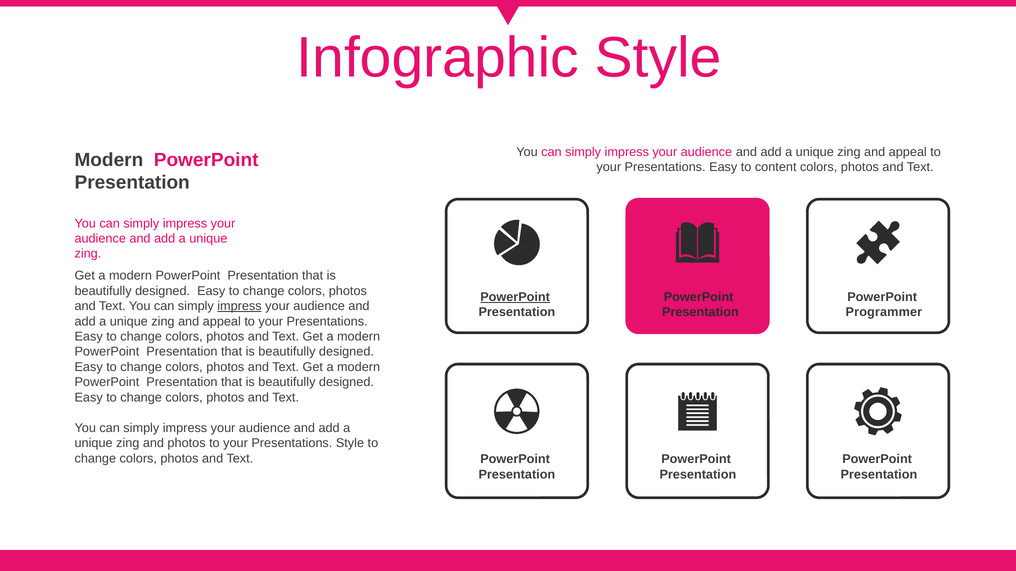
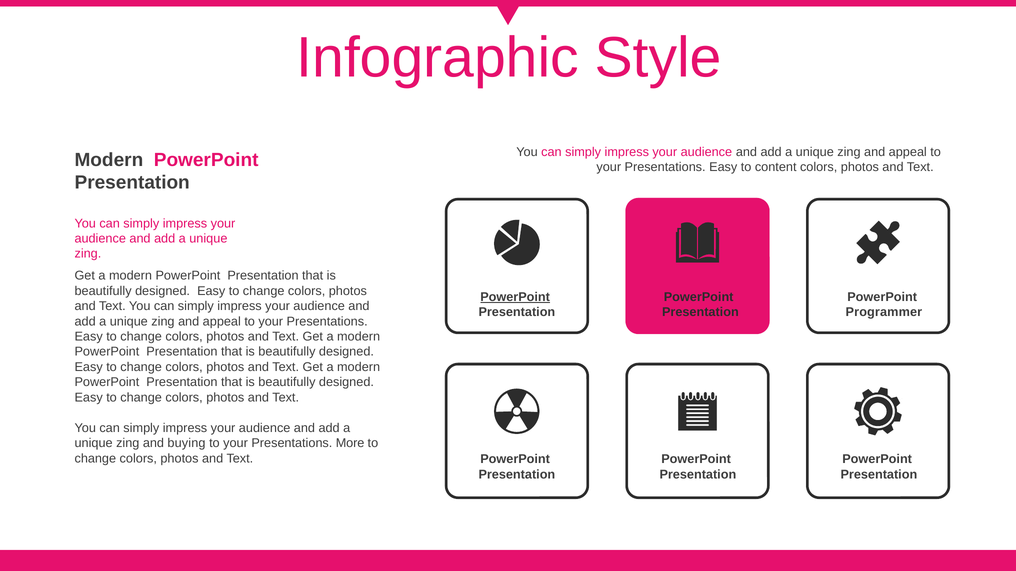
impress at (239, 306) underline: present -> none
and photos: photos -> buying
Presentations Style: Style -> More
